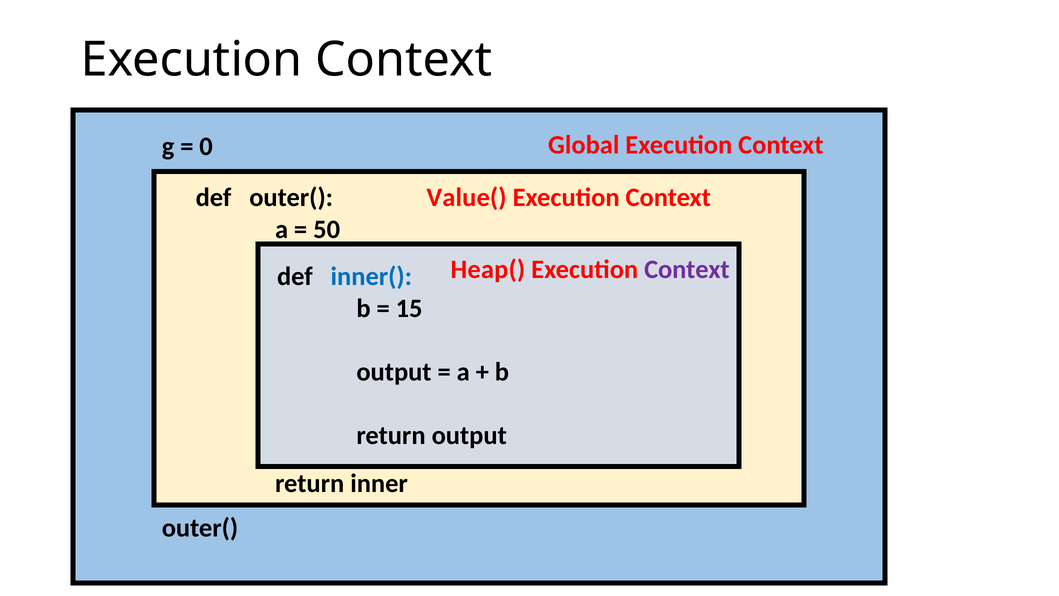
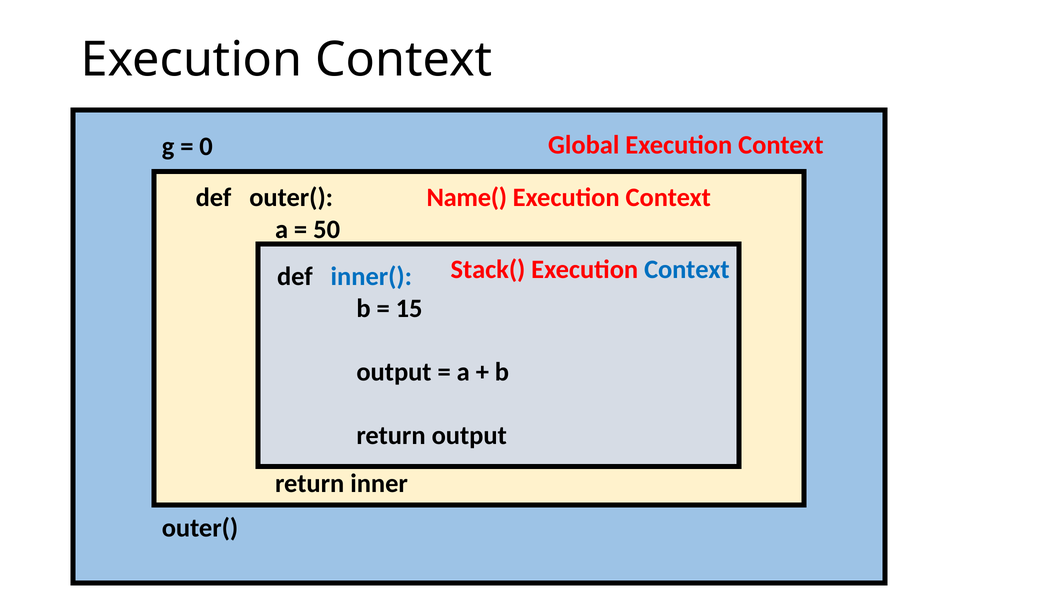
Value(: Value( -> Name(
Heap(: Heap( -> Stack(
Context at (687, 269) colour: purple -> blue
